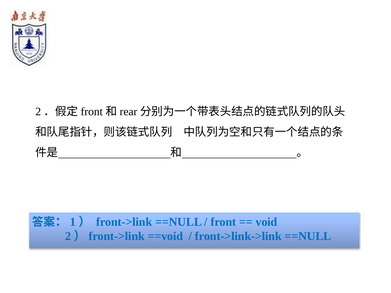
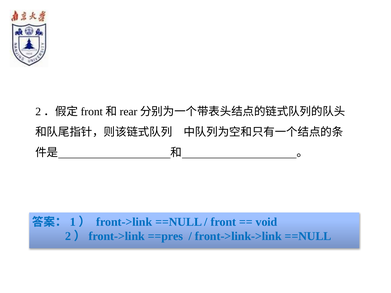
==void: ==void -> ==pres
